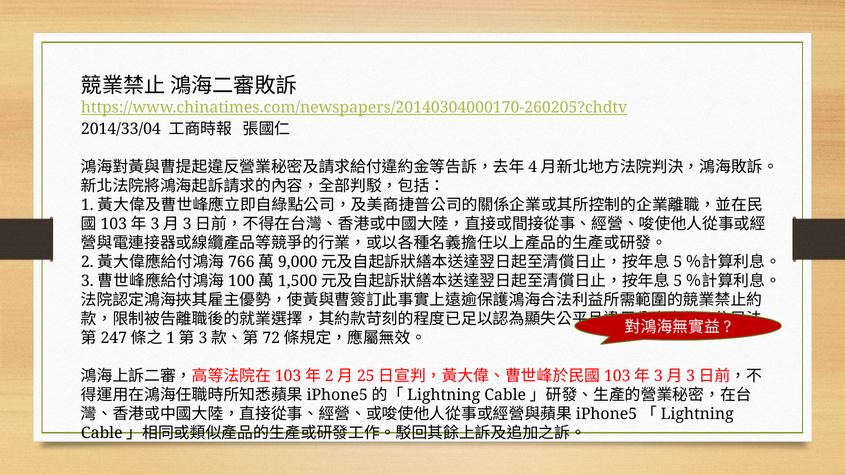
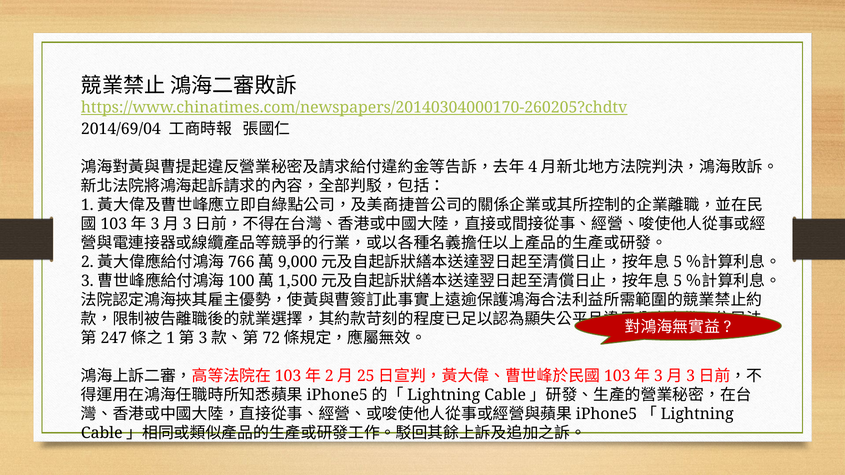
2014/33/04: 2014/33/04 -> 2014/69/04
